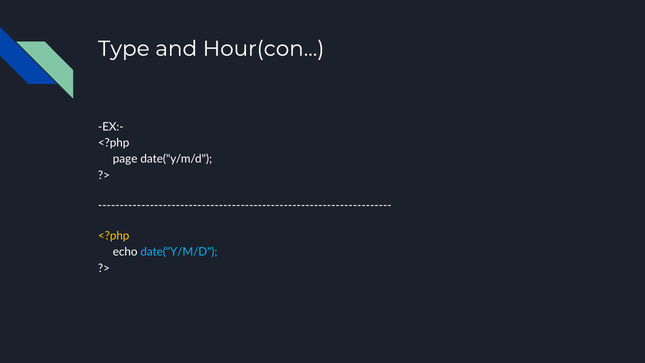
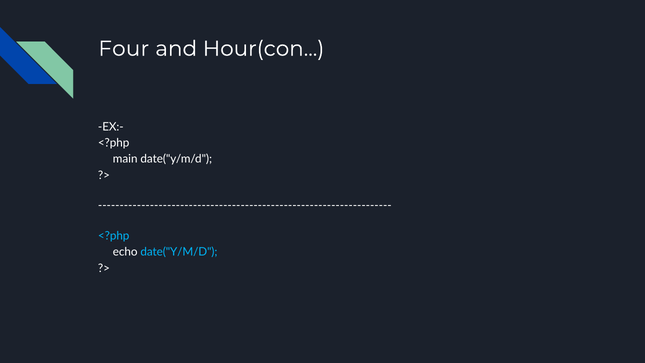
Type: Type -> Four
page: page -> main
<?php at (114, 236) colour: yellow -> light blue
